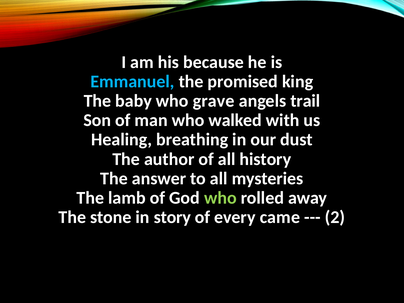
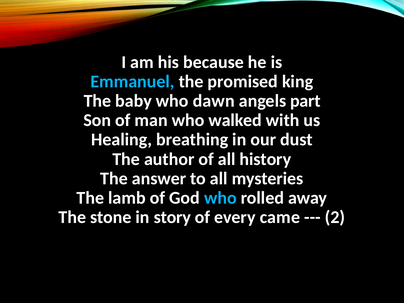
grave: grave -> dawn
trail: trail -> part
who at (220, 198) colour: light green -> light blue
